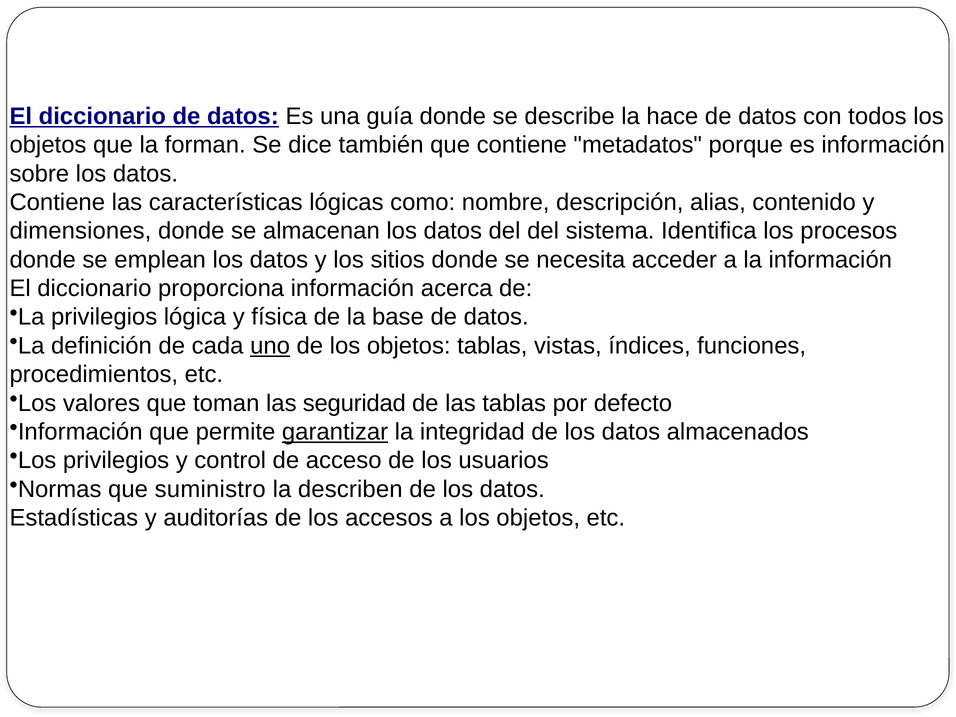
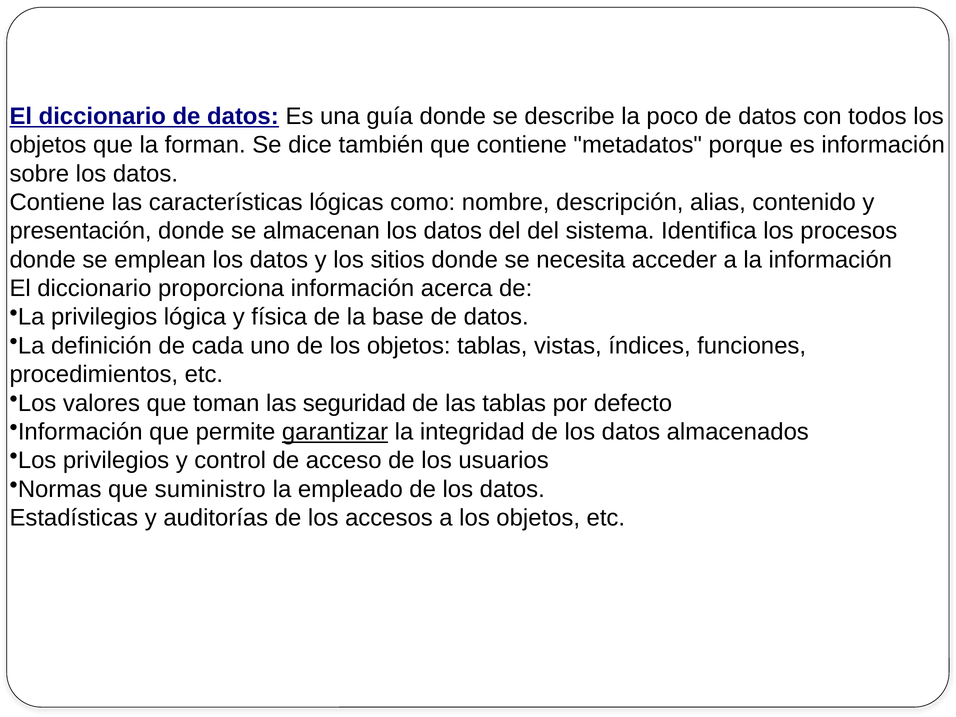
hace: hace -> poco
dimensiones: dimensiones -> presentación
uno underline: present -> none
describen: describen -> empleado
